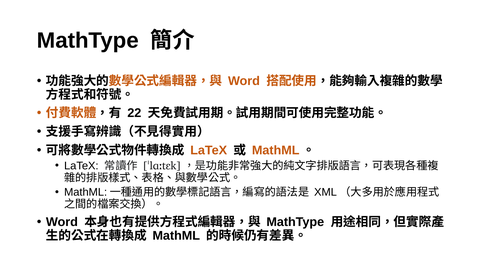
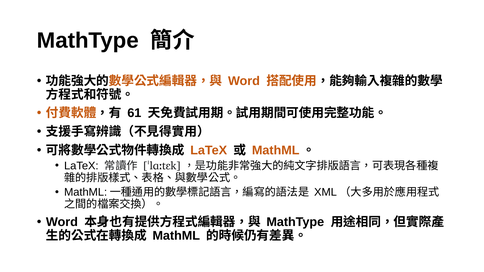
22: 22 -> 61
